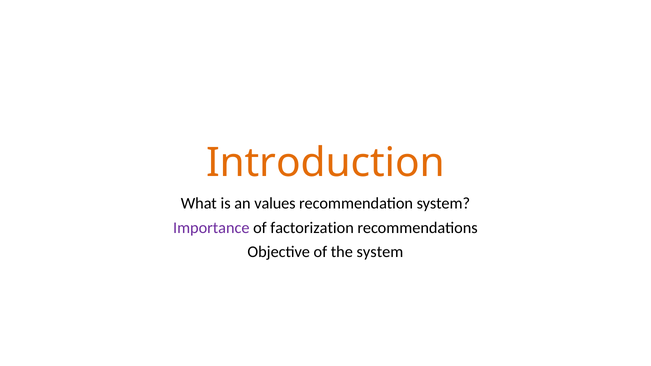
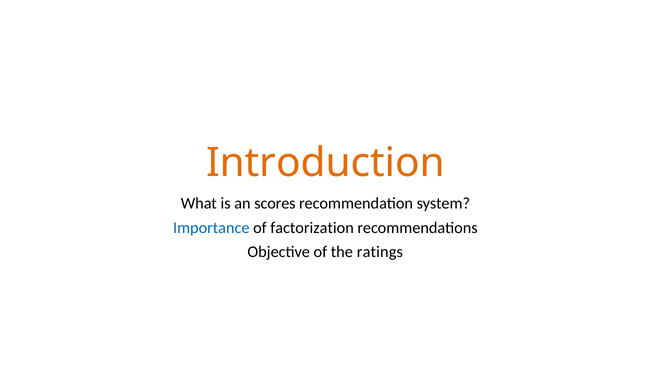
values: values -> scores
Importance colour: purple -> blue
the system: system -> ratings
